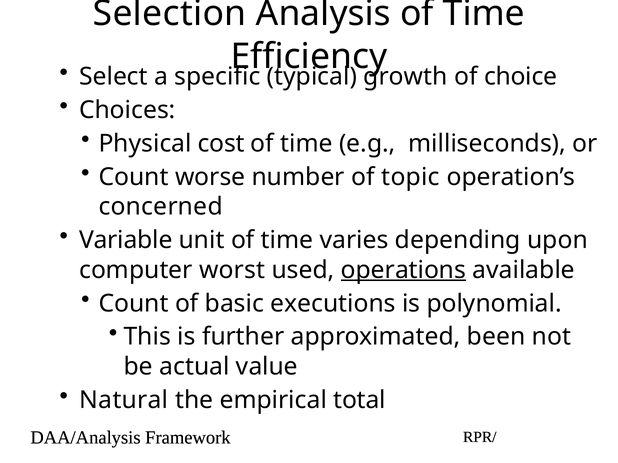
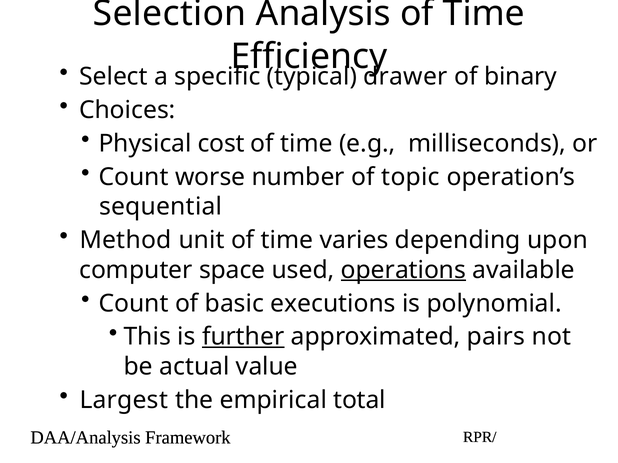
growth: growth -> drawer
choice: choice -> binary
concerned: concerned -> sequential
Variable: Variable -> Method
worst: worst -> space
further underline: none -> present
been: been -> pairs
Natural: Natural -> Largest
